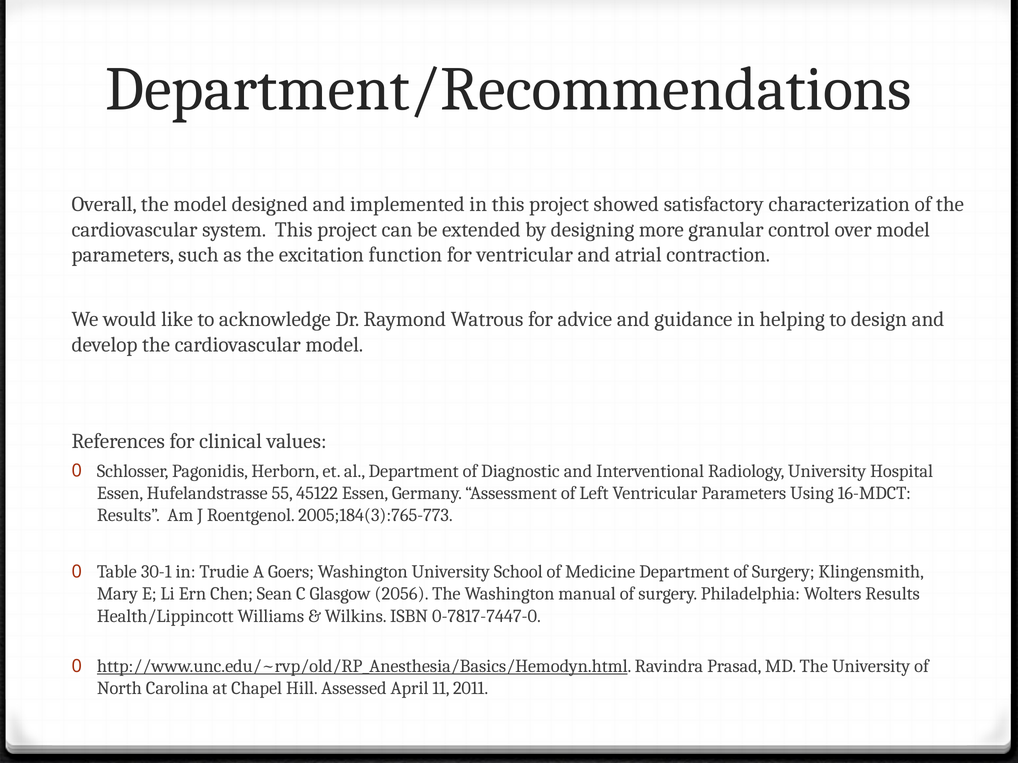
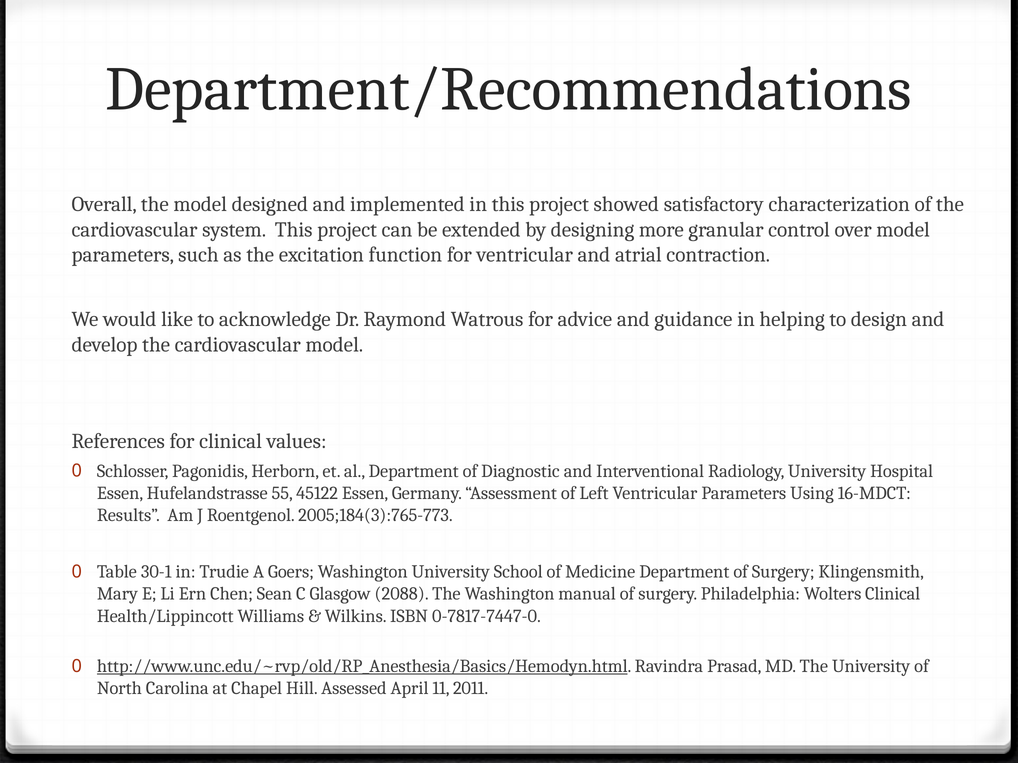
2056: 2056 -> 2088
Wolters Results: Results -> Clinical
